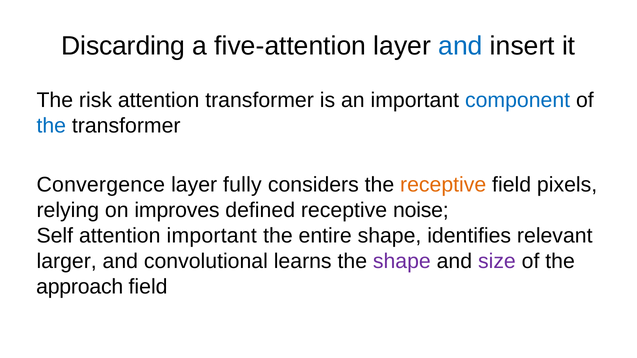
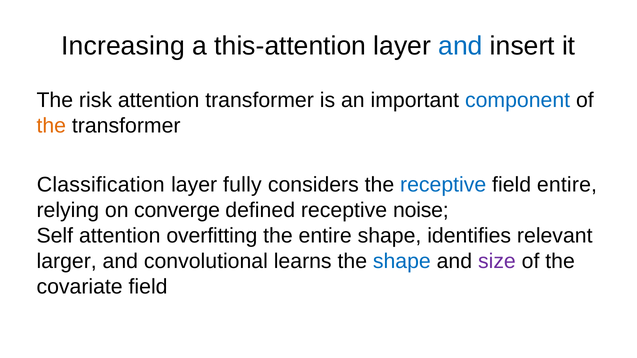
Discarding: Discarding -> Increasing
five-attention: five-attention -> this-attention
the at (51, 126) colour: blue -> orange
Convergence: Convergence -> Classification
receptive at (443, 185) colour: orange -> blue
field pixels: pixels -> entire
improves: improves -> converge
attention important: important -> overfitting
shape at (402, 262) colour: purple -> blue
approach: approach -> covariate
